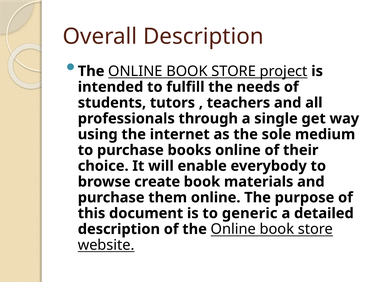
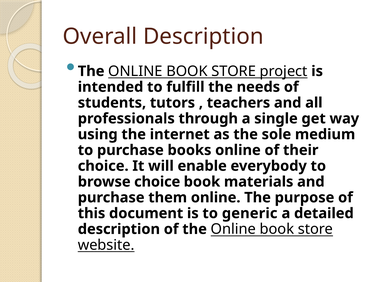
browse create: create -> choice
